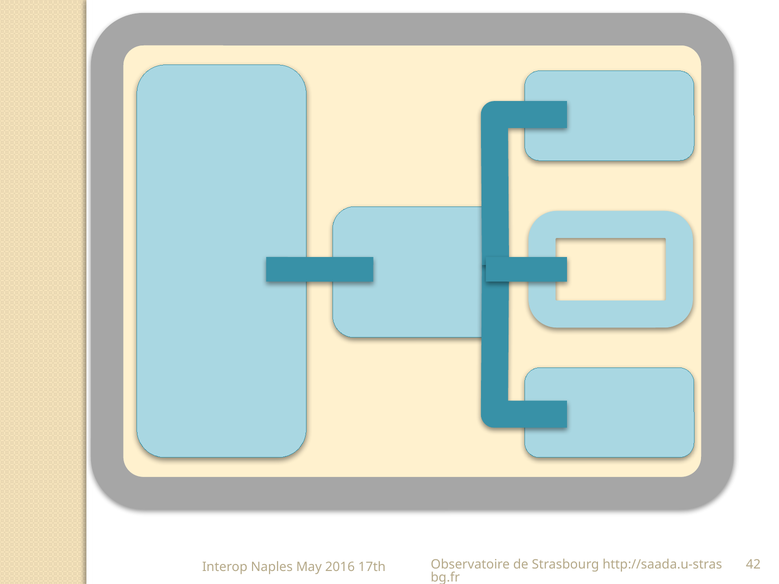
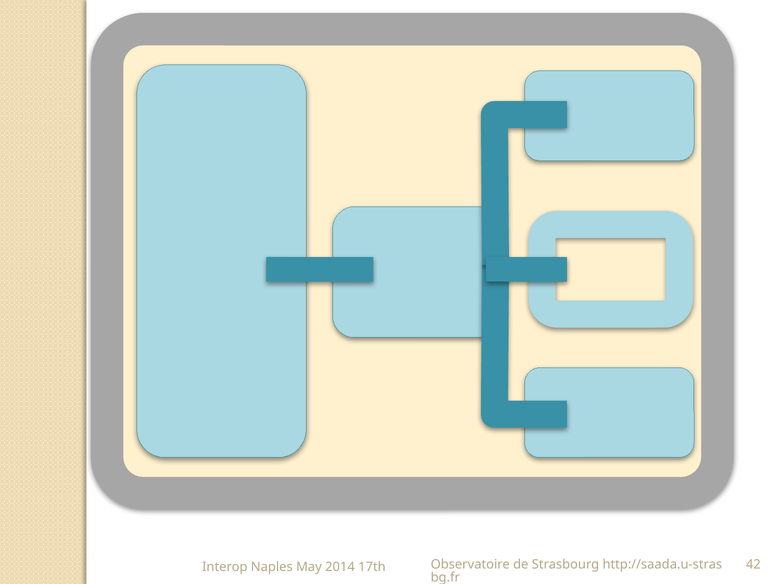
2016: 2016 -> 2014
